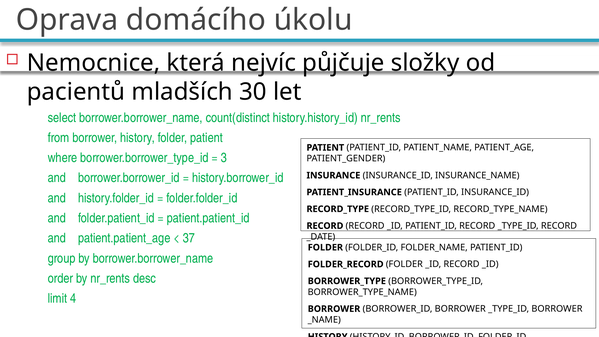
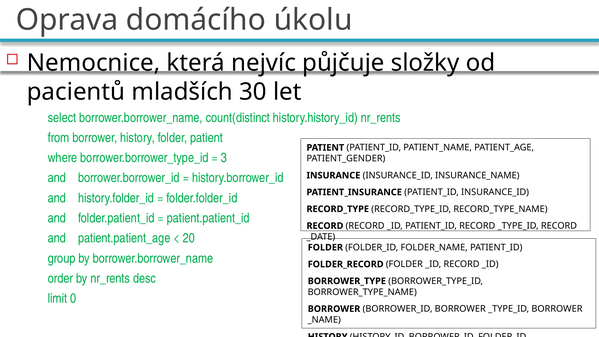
37: 37 -> 20
4: 4 -> 0
